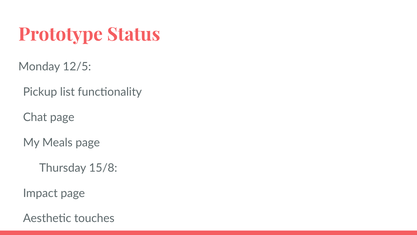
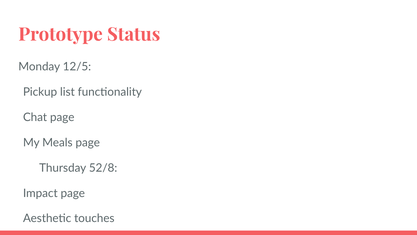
15/8: 15/8 -> 52/8
